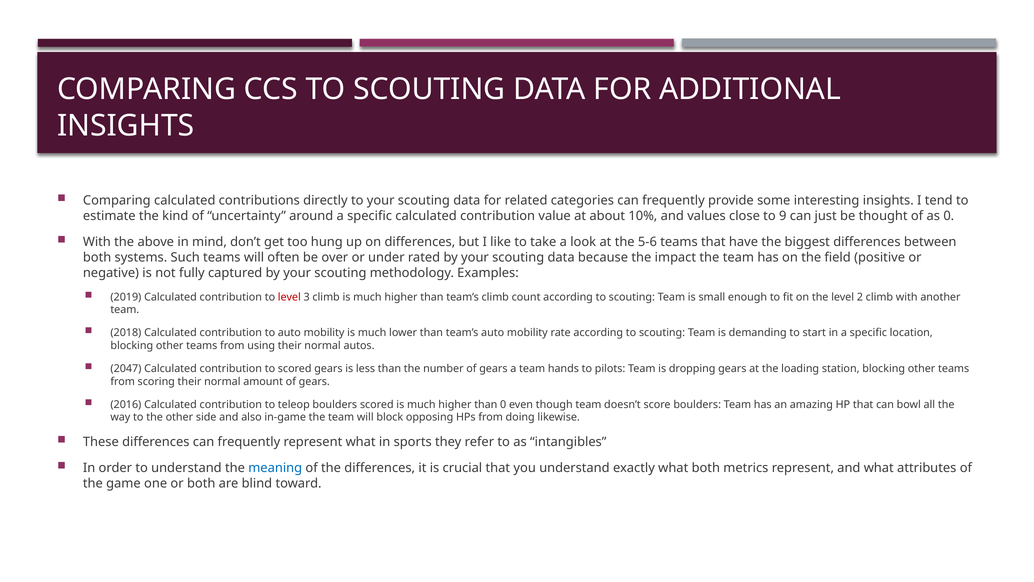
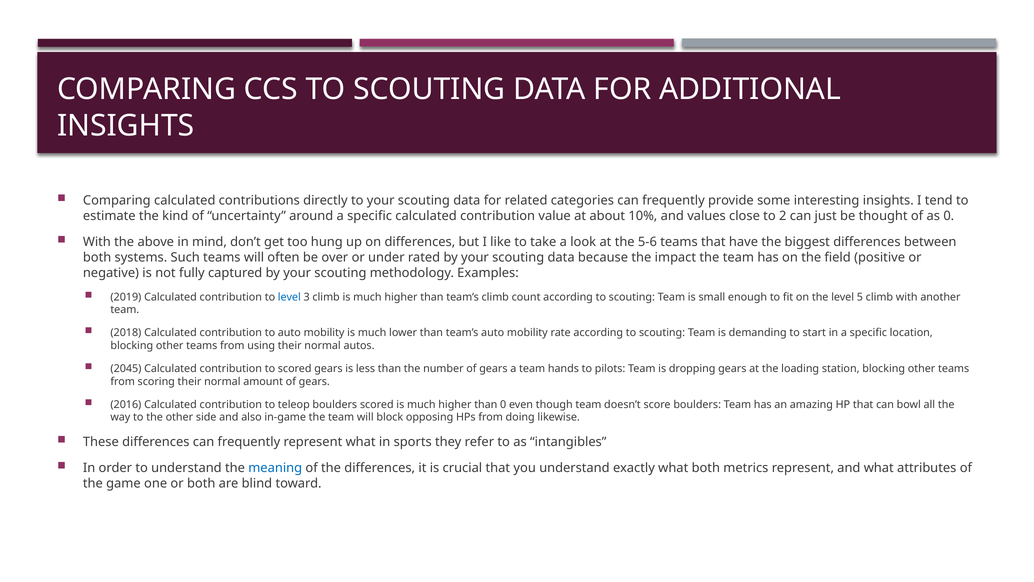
9: 9 -> 2
level at (289, 297) colour: red -> blue
2: 2 -> 5
2047: 2047 -> 2045
